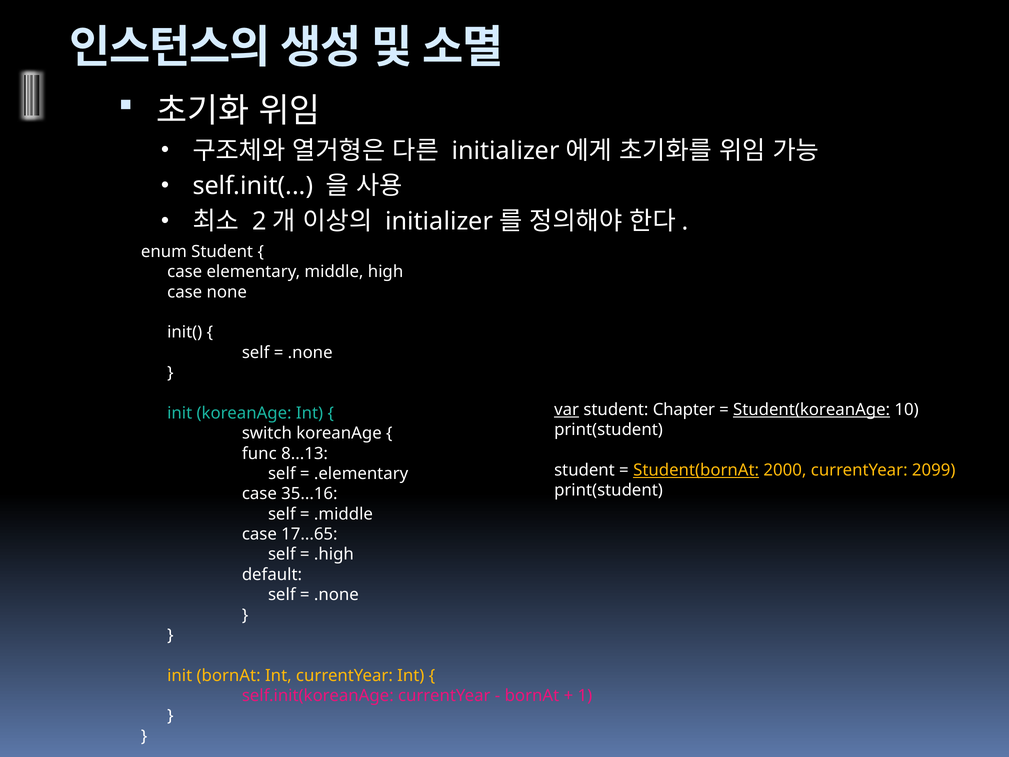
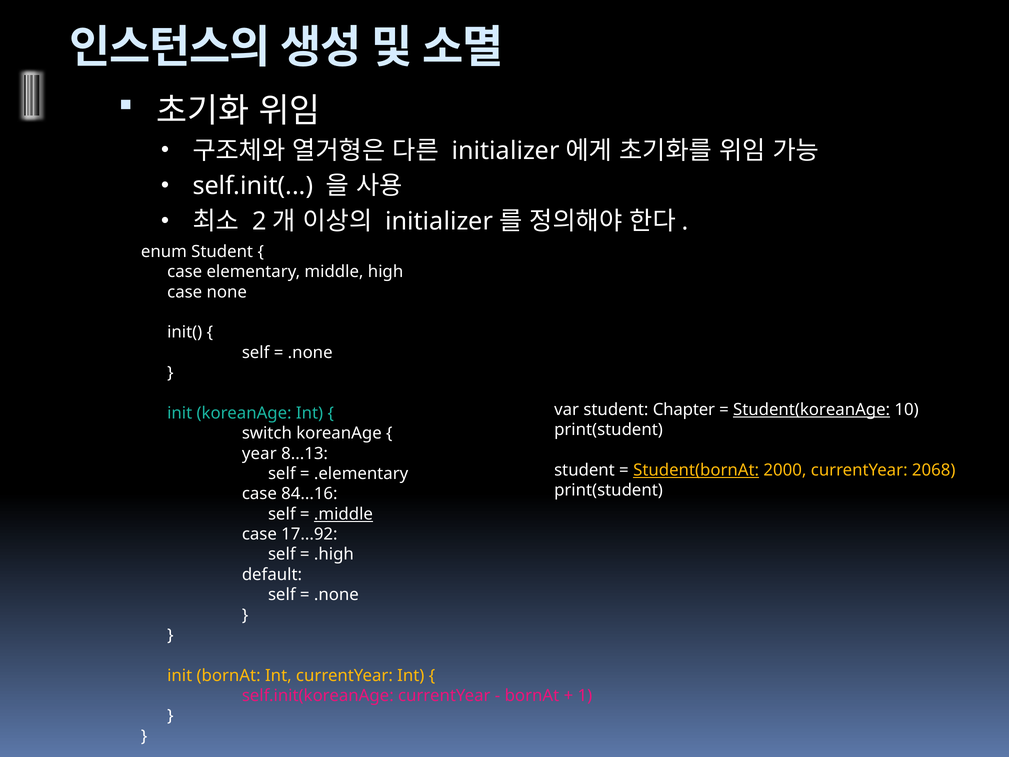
var underline: present -> none
func: func -> year
2099: 2099 -> 2068
35...16: 35...16 -> 84...16
.middle underline: none -> present
17...65: 17...65 -> 17...92
